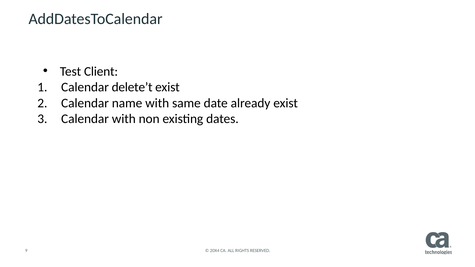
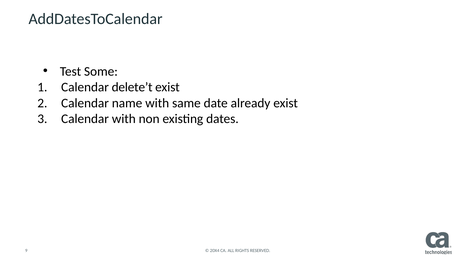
Client: Client -> Some
